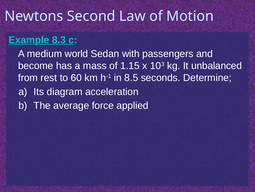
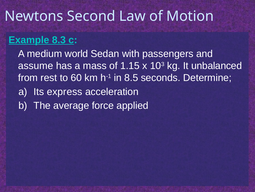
become: become -> assume
diagram: diagram -> express
